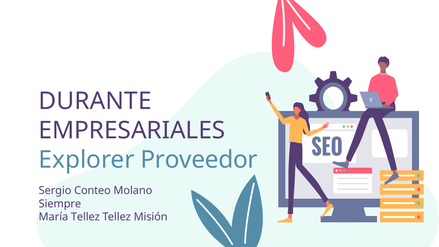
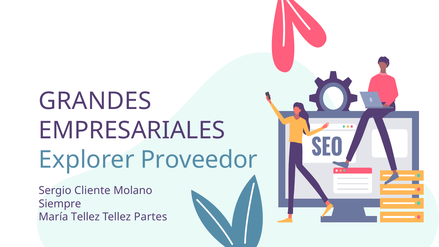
DURANTE: DURANTE -> GRANDES
Conteo: Conteo -> Cliente
Misión: Misión -> Partes
